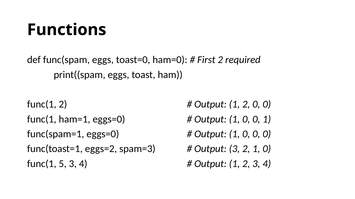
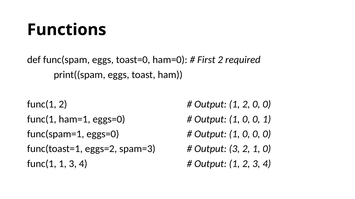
func(1 5: 5 -> 1
